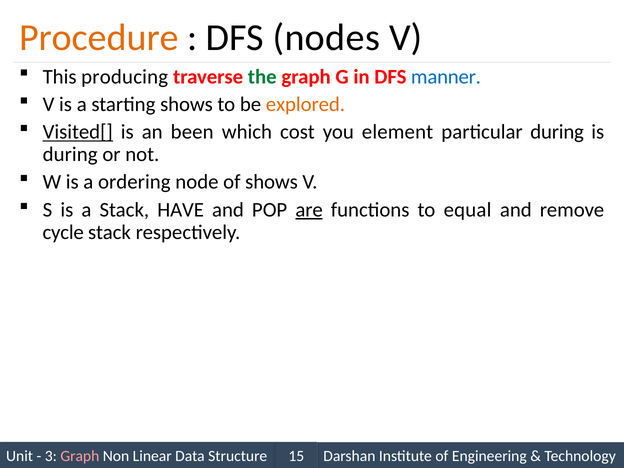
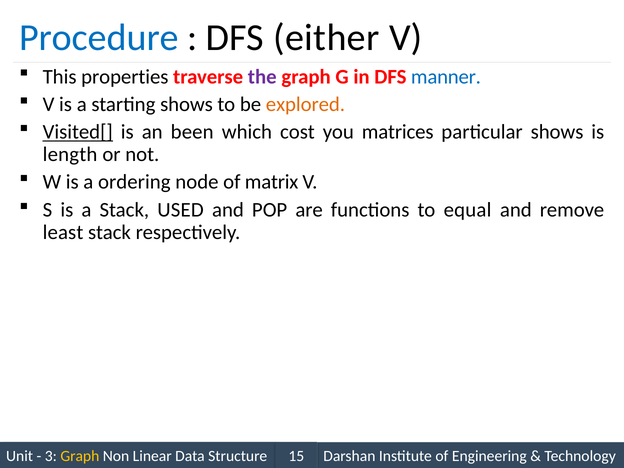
Procedure colour: orange -> blue
nodes: nodes -> either
producing: producing -> properties
the colour: green -> purple
element: element -> matrices
particular during: during -> shows
during at (70, 154): during -> length
of shows: shows -> matrix
HAVE: HAVE -> USED
are underline: present -> none
cycle: cycle -> least
Graph at (80, 456) colour: pink -> yellow
